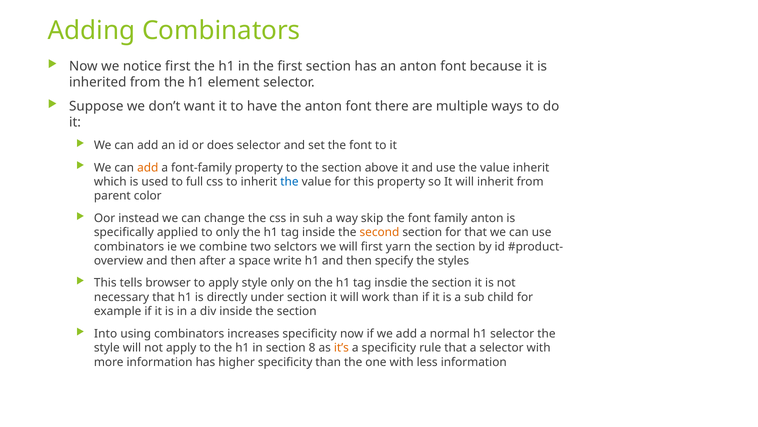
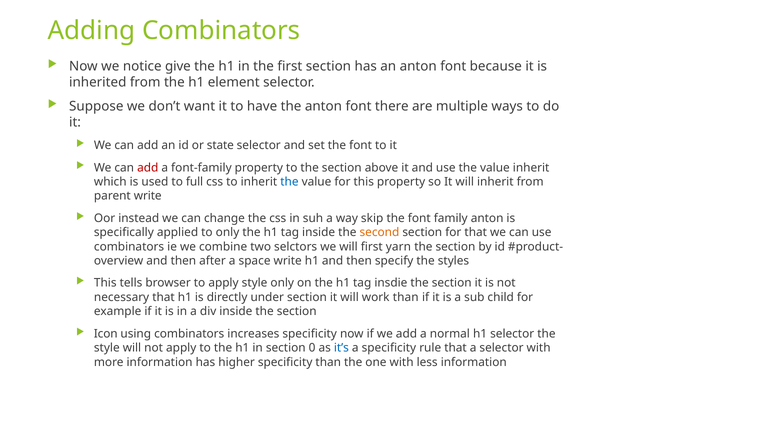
notice first: first -> give
does: does -> state
add at (148, 167) colour: orange -> red
parent color: color -> write
Into: Into -> Icon
8: 8 -> 0
it’s colour: orange -> blue
